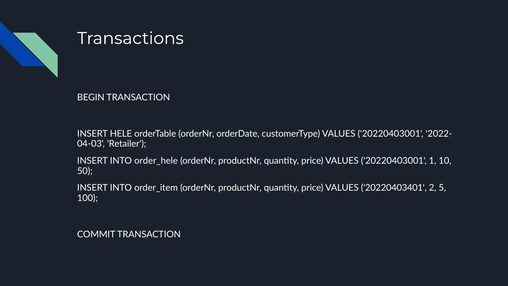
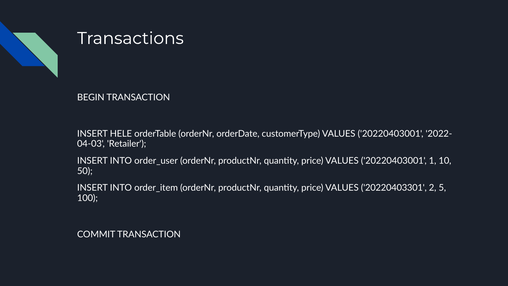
order_hele: order_hele -> order_user
20220403401: 20220403401 -> 20220403301
